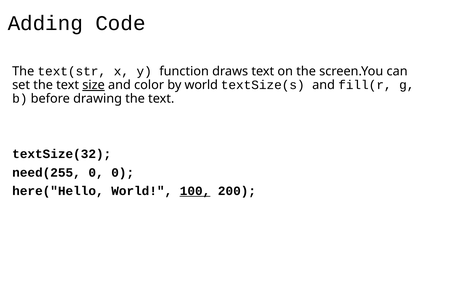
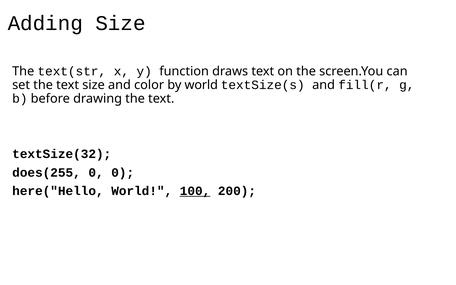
Adding Code: Code -> Size
size at (94, 85) underline: present -> none
need(255: need(255 -> does(255
